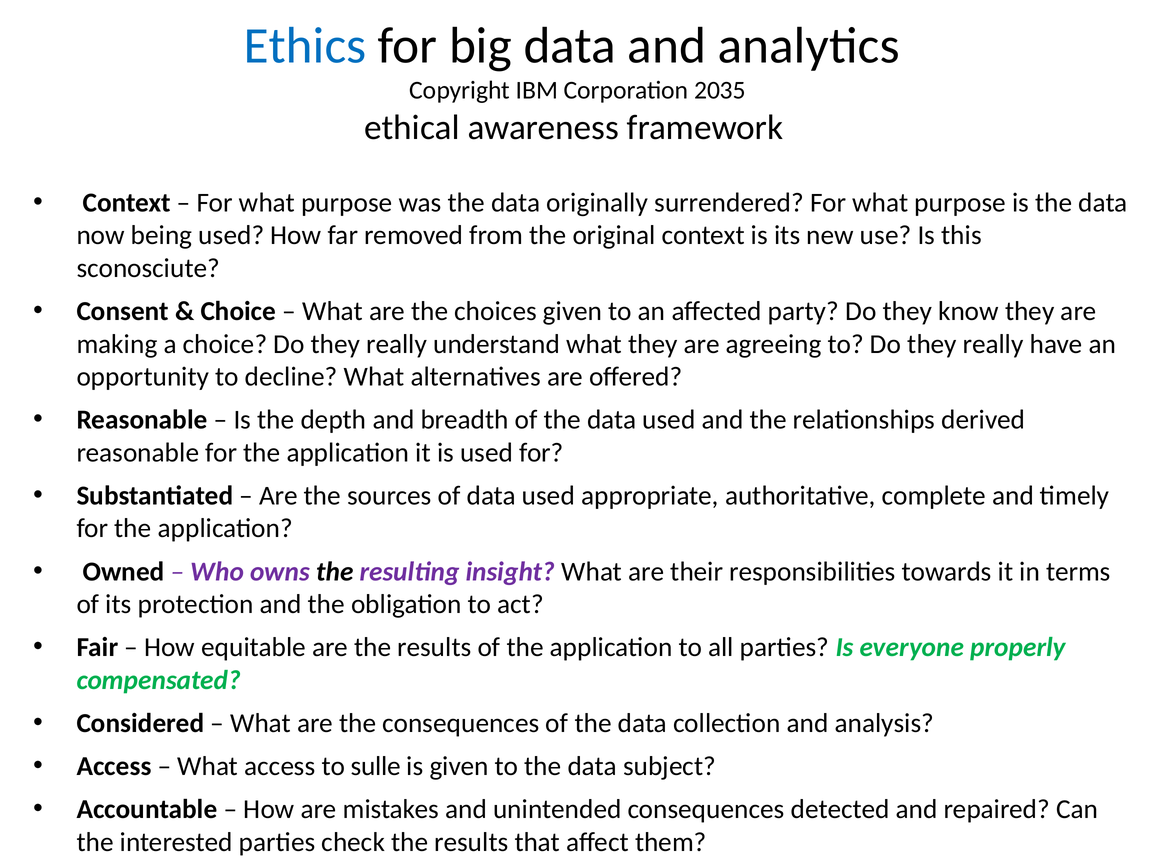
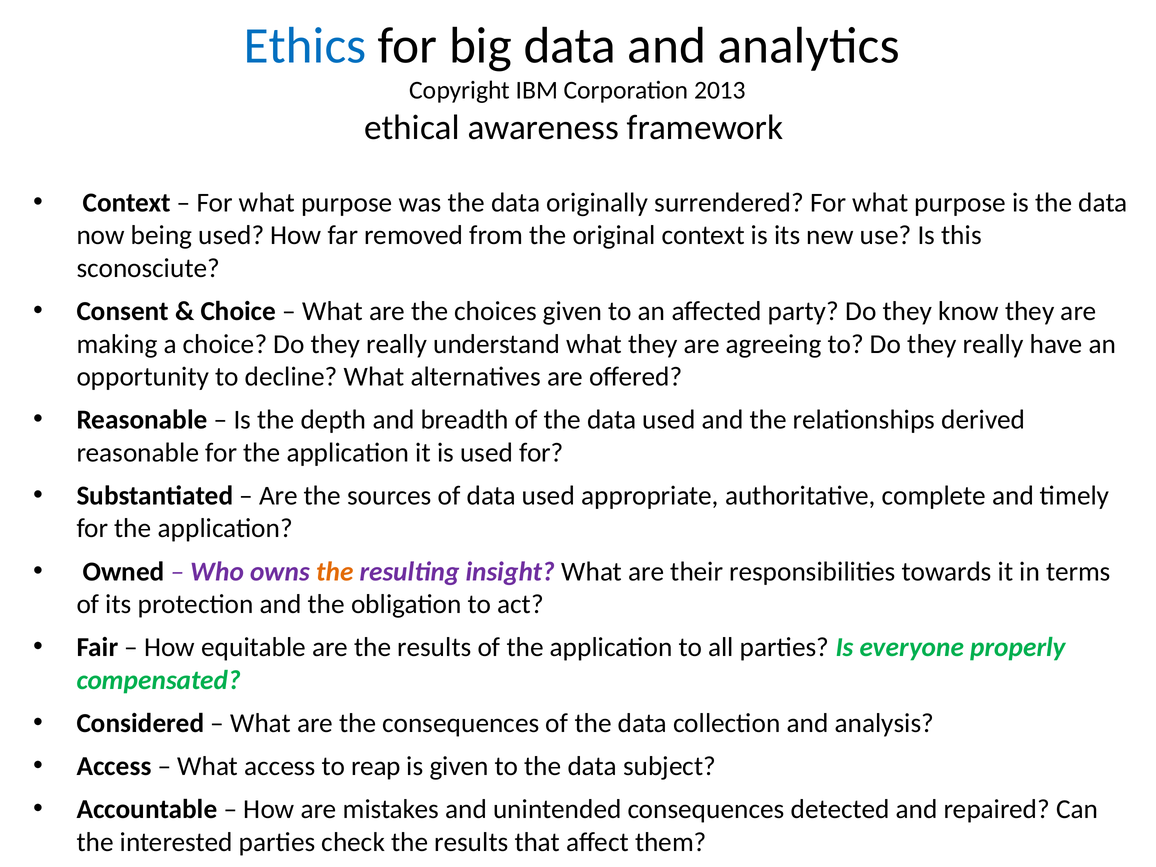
2035: 2035 -> 2013
the at (335, 571) colour: black -> orange
sulle: sulle -> reap
